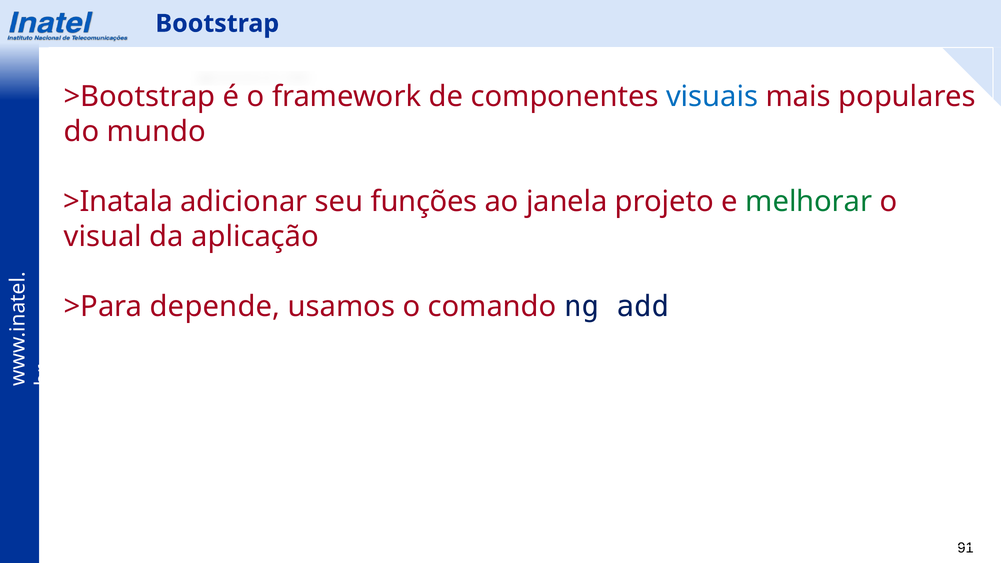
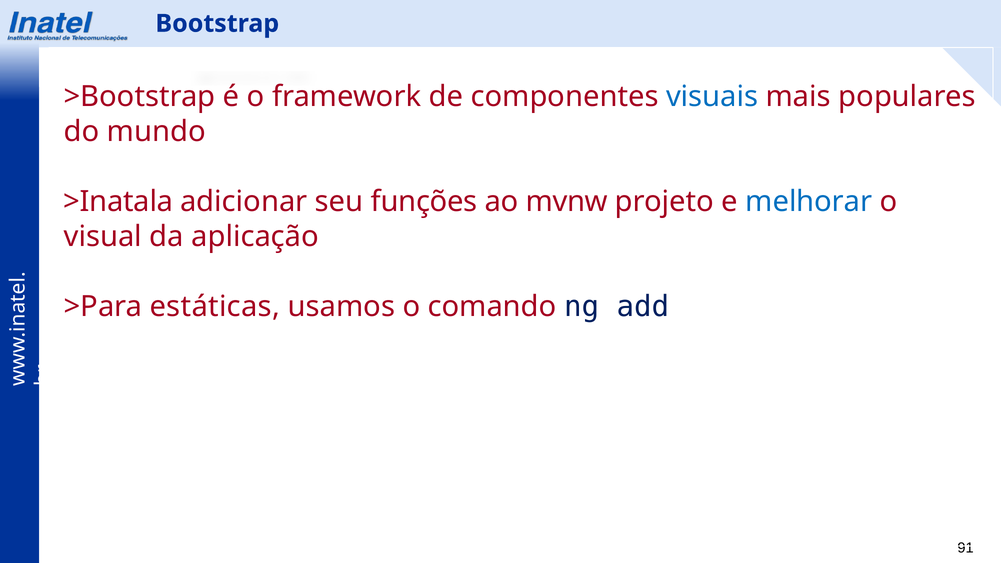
janela: janela -> mvnw
melhorar colour: green -> blue
depende: depende -> estáticas
